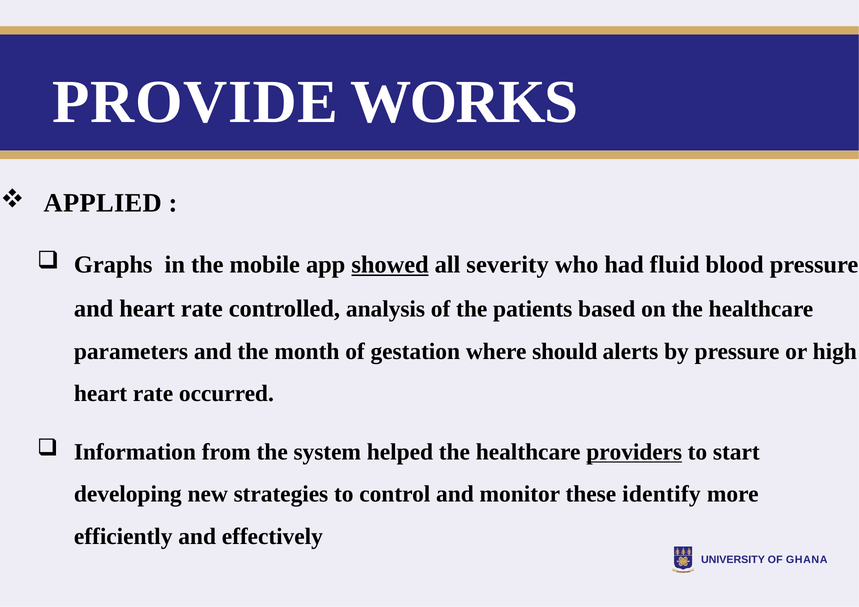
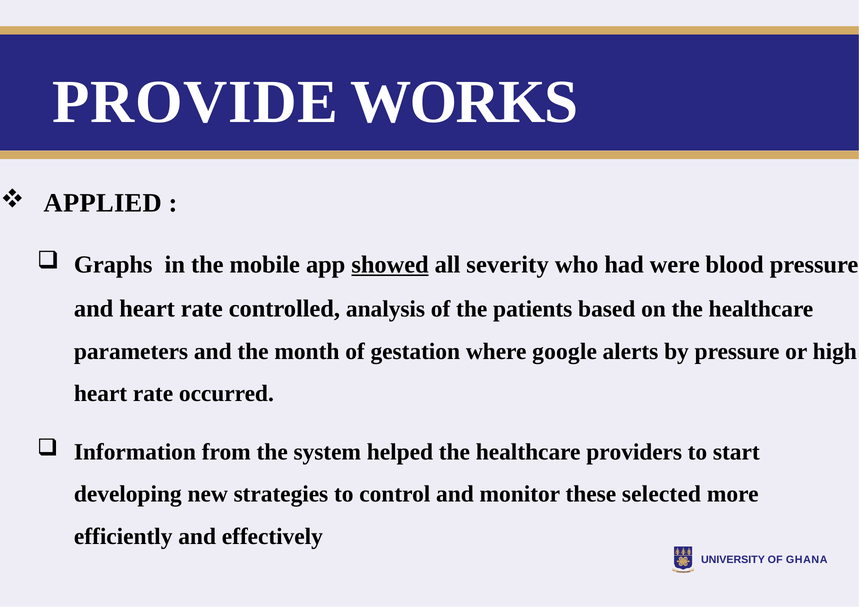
fluid: fluid -> were
should: should -> google
providers underline: present -> none
identify: identify -> selected
